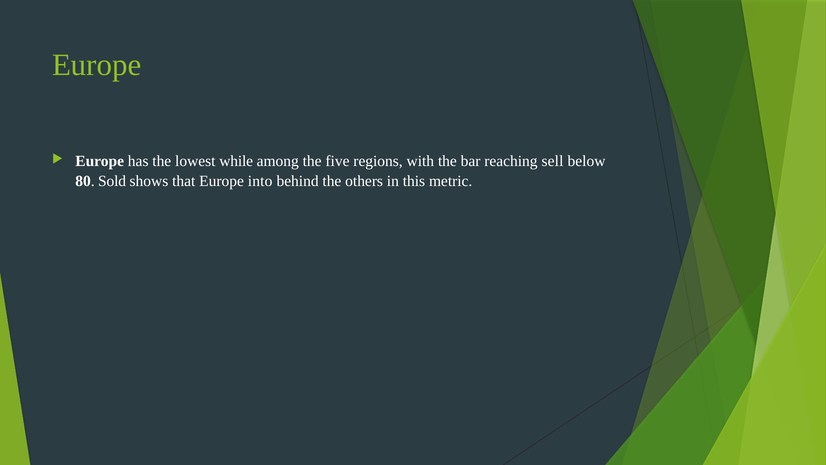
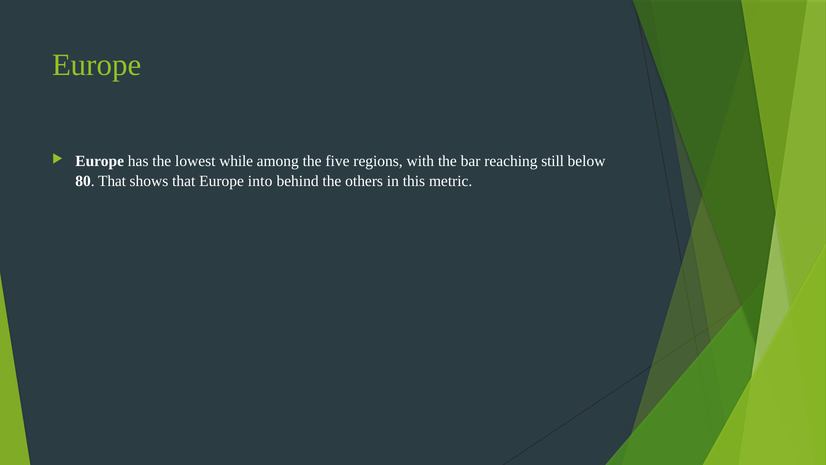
sell: sell -> still
80 Sold: Sold -> That
